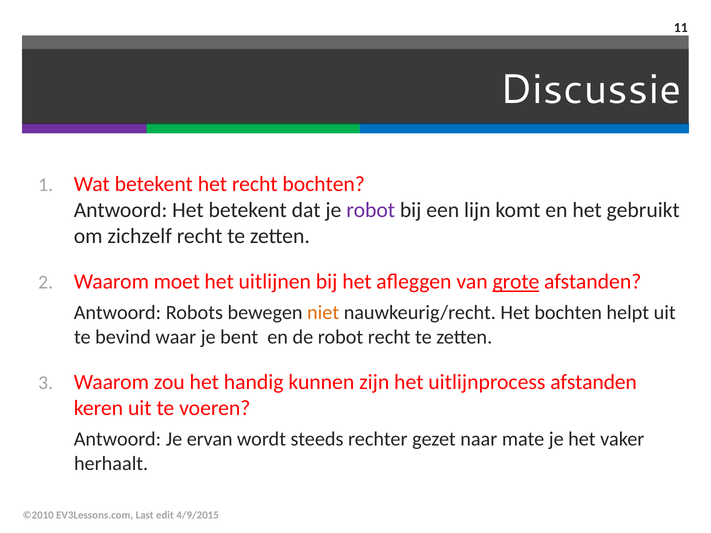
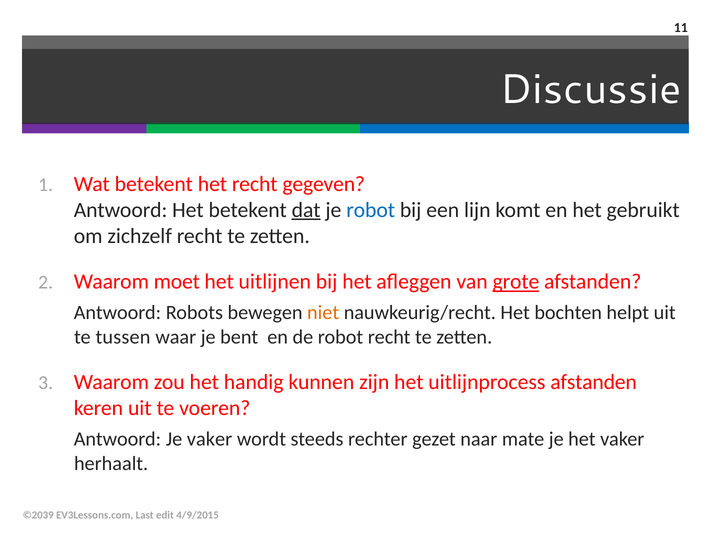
recht bochten: bochten -> gegeven
dat underline: none -> present
robot at (371, 210) colour: purple -> blue
bevind: bevind -> tussen
Je ervan: ervan -> vaker
©2010: ©2010 -> ©2039
